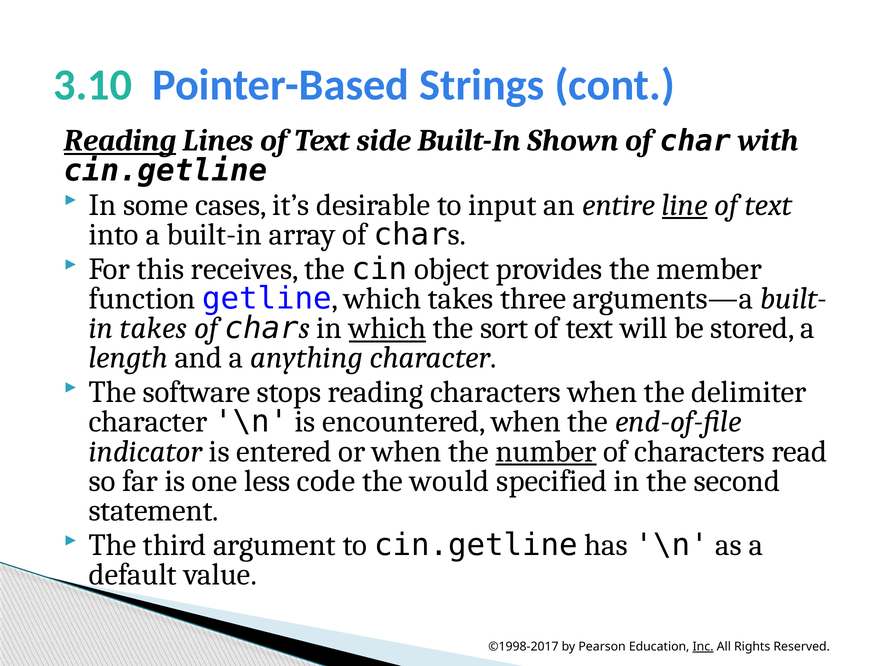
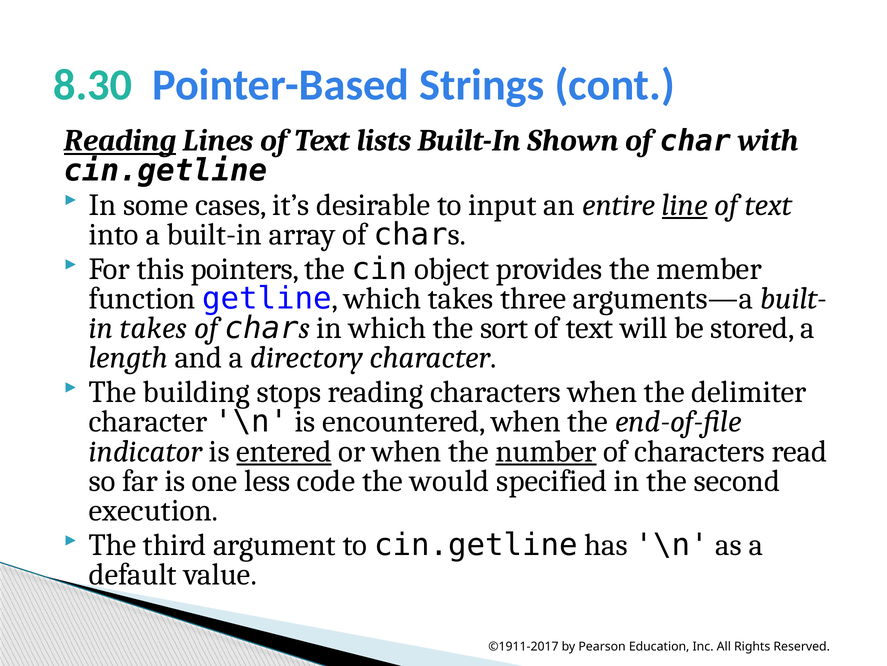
3.10: 3.10 -> 8.30
side: side -> lists
receives: receives -> pointers
which at (388, 328) underline: present -> none
anything: anything -> directory
software: software -> building
entered underline: none -> present
statement: statement -> execution
©1998-2017: ©1998-2017 -> ©1911-2017
Inc underline: present -> none
